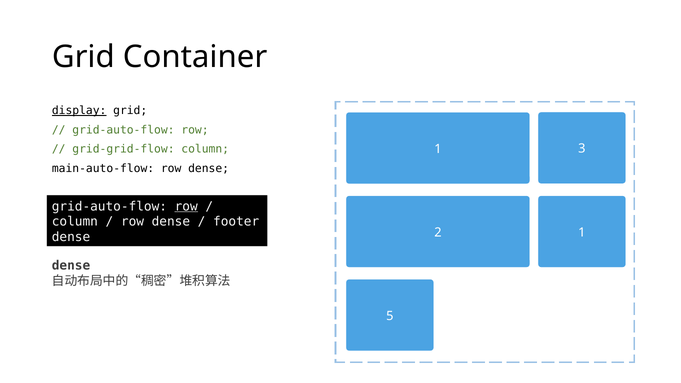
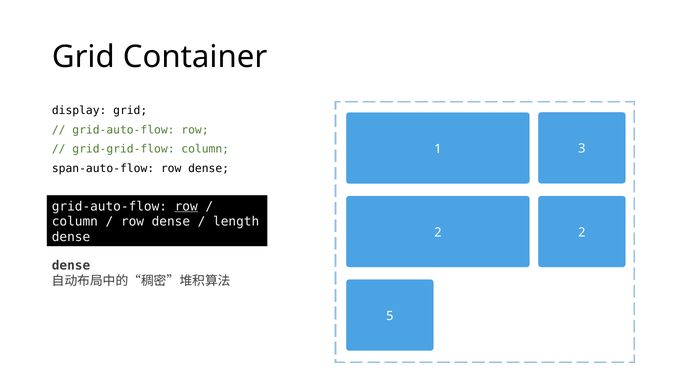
display underline: present -> none
main-auto-flow: main-auto-flow -> span-auto-flow
footer: footer -> length
2 1: 1 -> 2
